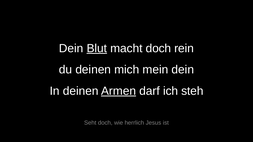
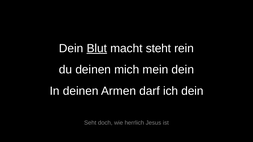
macht doch: doch -> steht
Armen underline: present -> none
ich steh: steh -> dein
